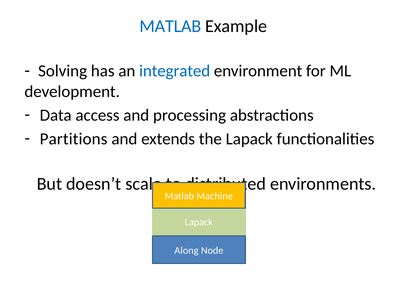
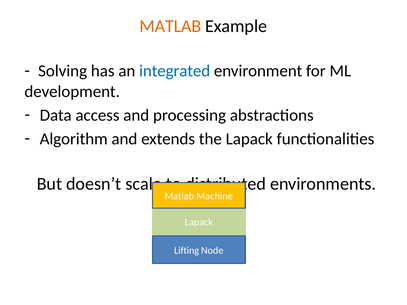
MATLAB at (170, 26) colour: blue -> orange
Partitions: Partitions -> Algorithm
Along: Along -> Lifting
